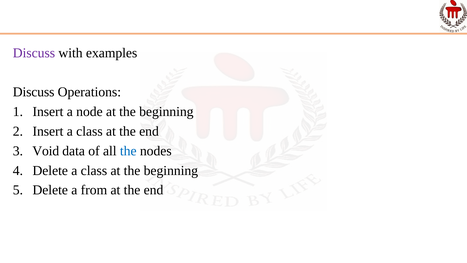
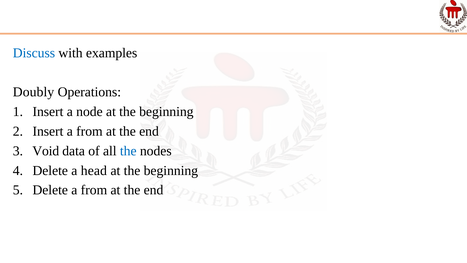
Discuss at (34, 53) colour: purple -> blue
Discuss at (34, 92): Discuss -> Doubly
Insert a class: class -> from
Delete a class: class -> head
